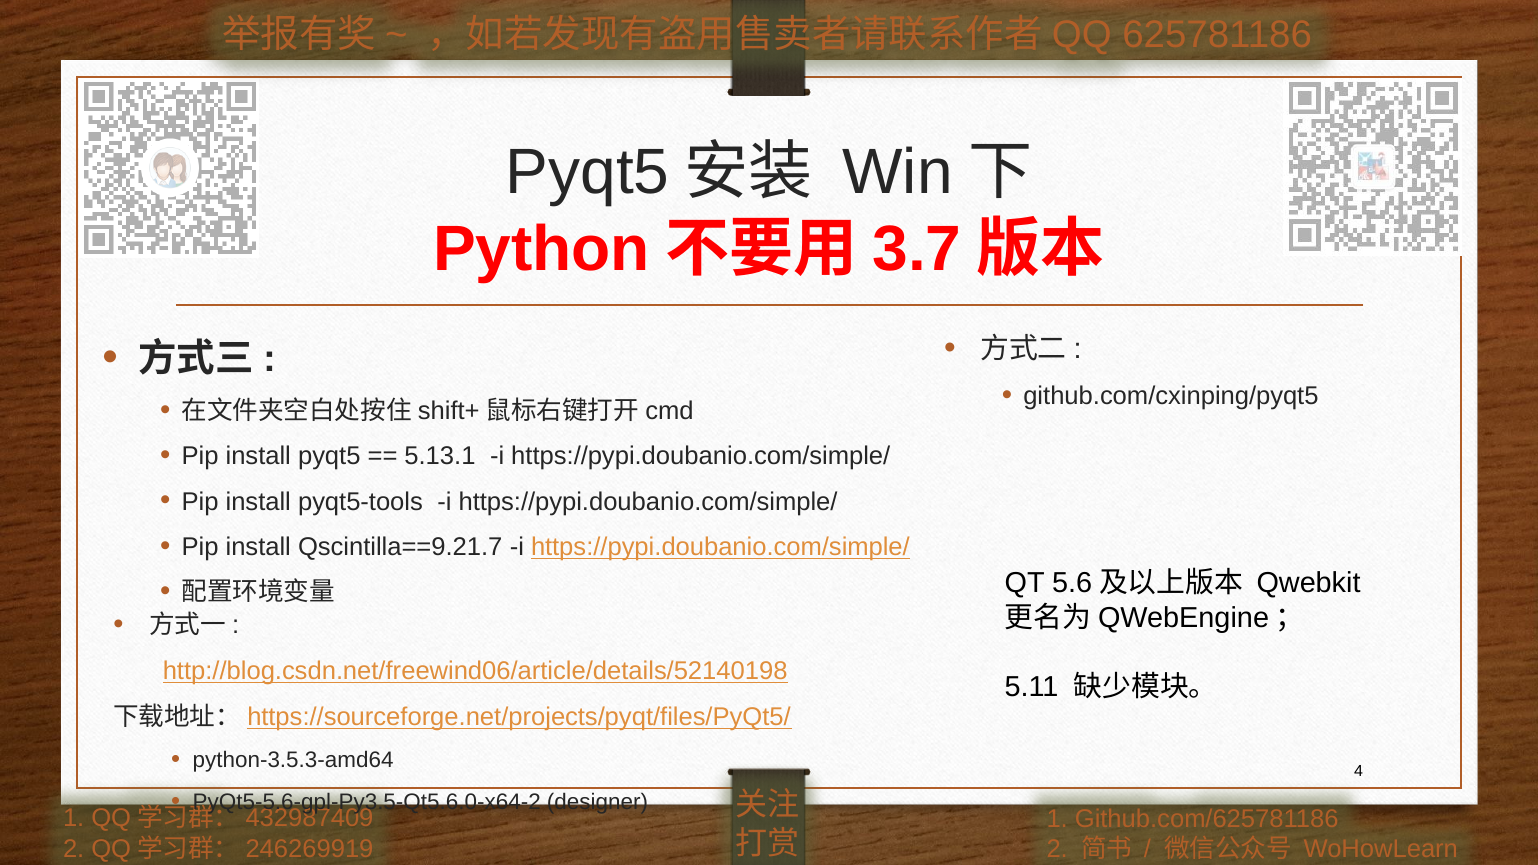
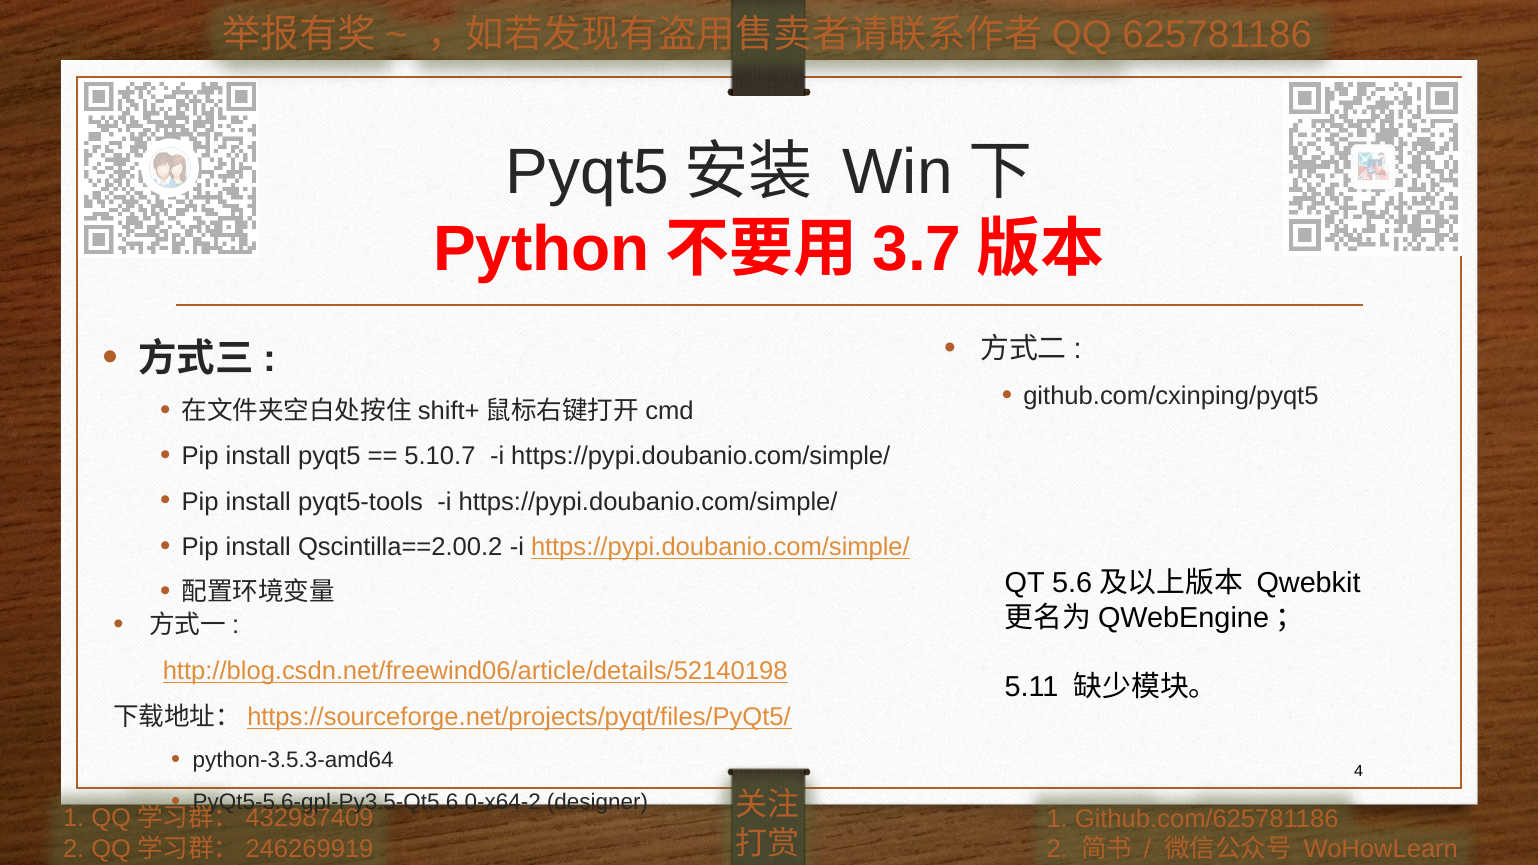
5.13.1: 5.13.1 -> 5.10.7
Qscintilla==9.21.7: Qscintilla==9.21.7 -> Qscintilla==2.00.2
